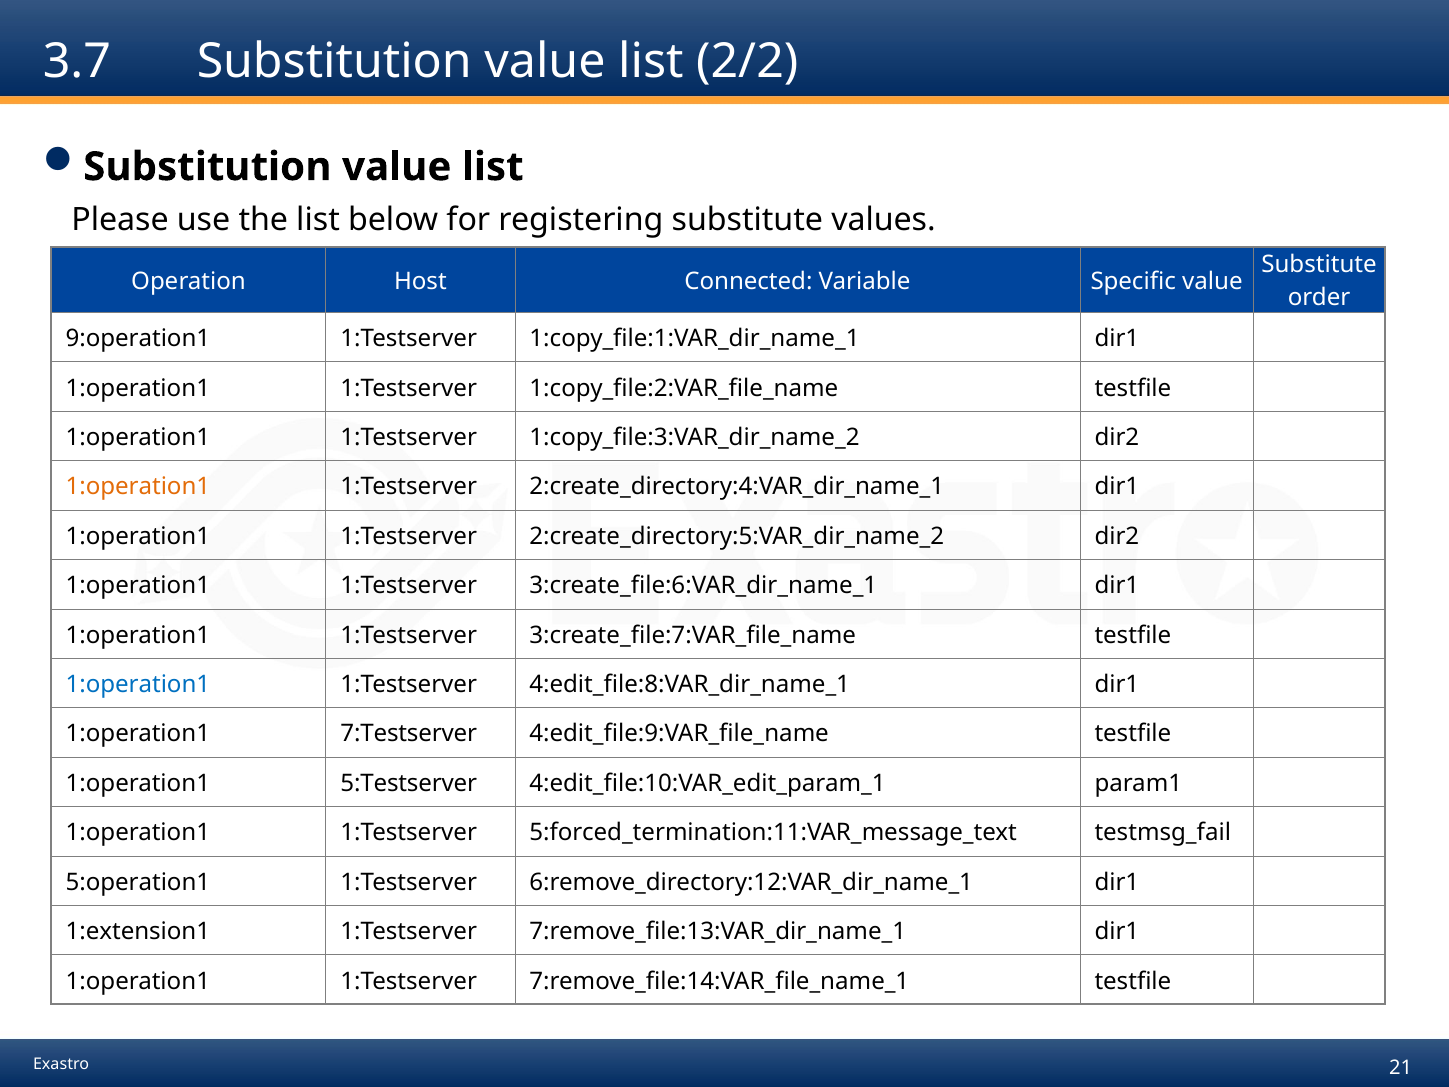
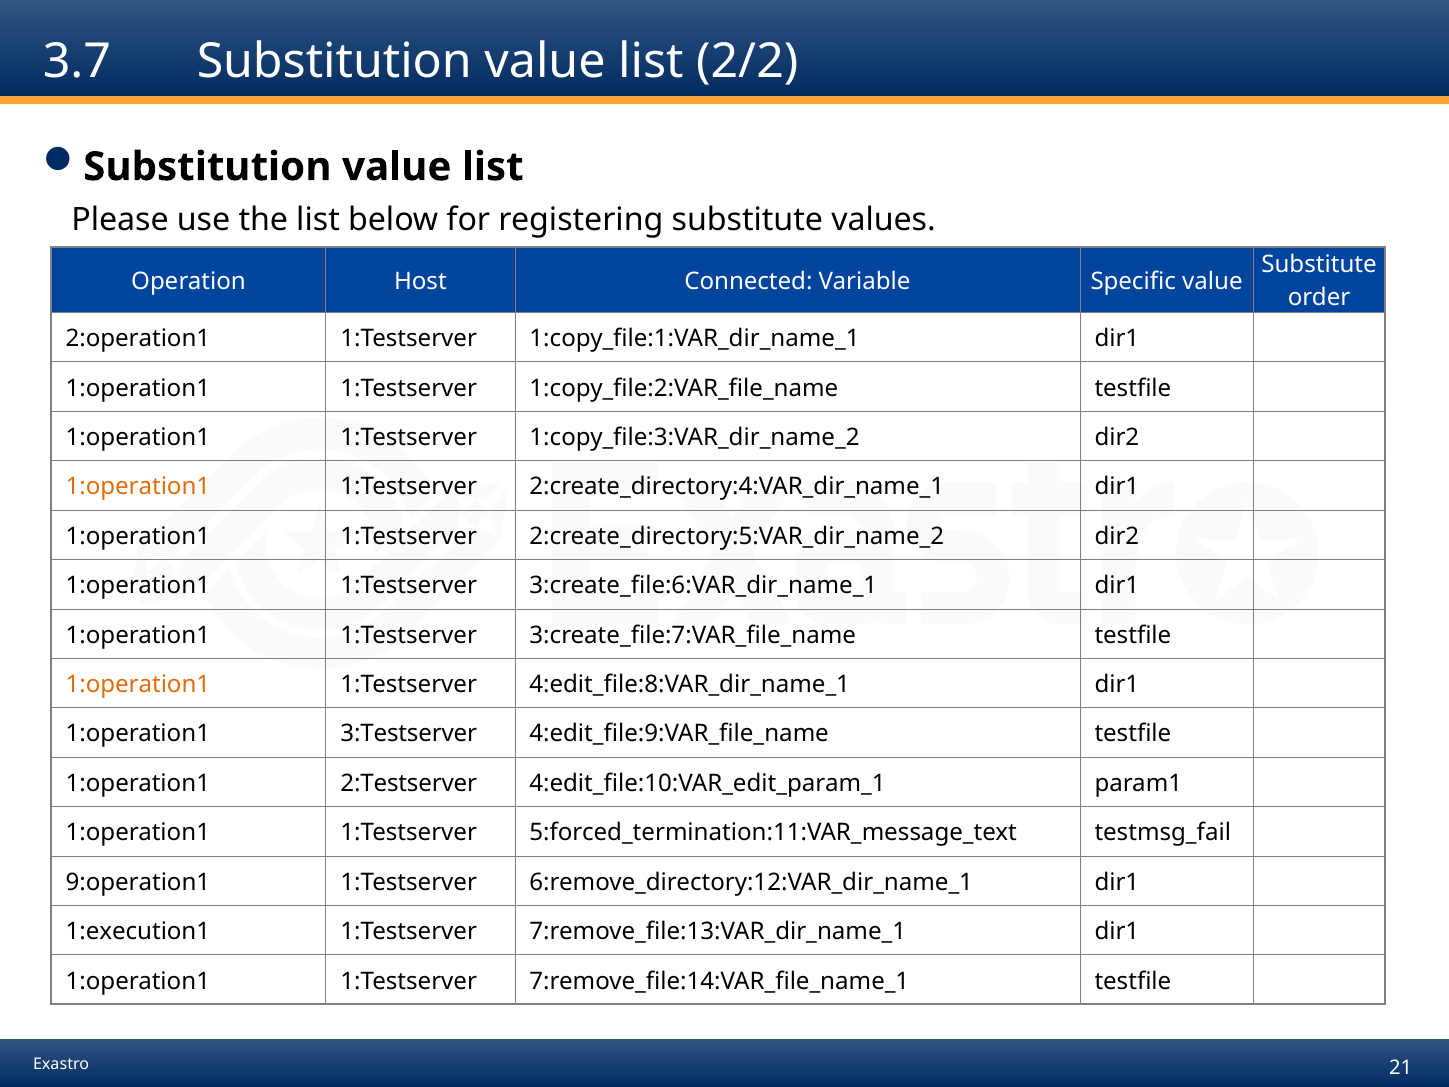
9:operation1: 9:operation1 -> 2:operation1
1:operation1 at (138, 684) colour: blue -> orange
7:Testserver: 7:Testserver -> 3:Testserver
5:Testserver: 5:Testserver -> 2:Testserver
5:operation1: 5:operation1 -> 9:operation1
1:extension1: 1:extension1 -> 1:execution1
